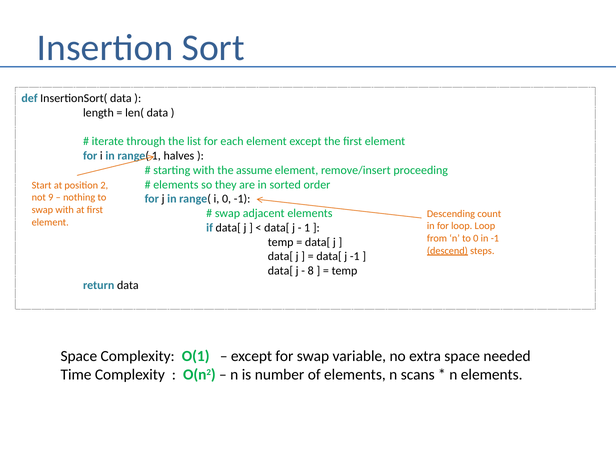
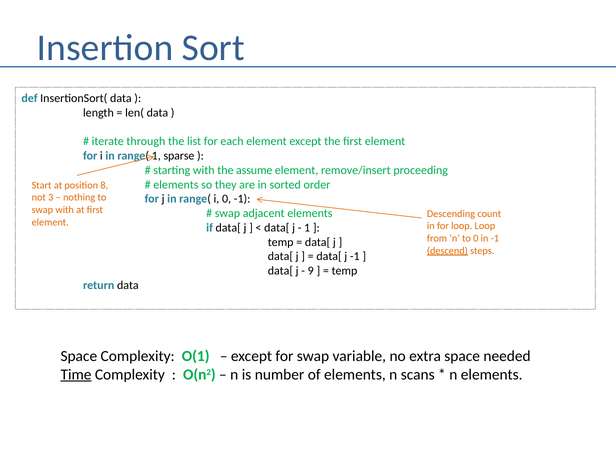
halves: halves -> sparse
2: 2 -> 8
9: 9 -> 3
8: 8 -> 9
Time underline: none -> present
